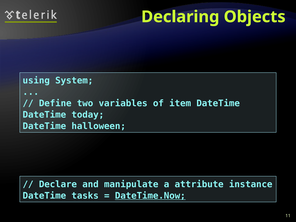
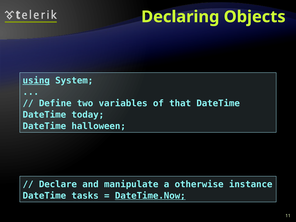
using underline: none -> present
item: item -> that
attribute: attribute -> otherwise
